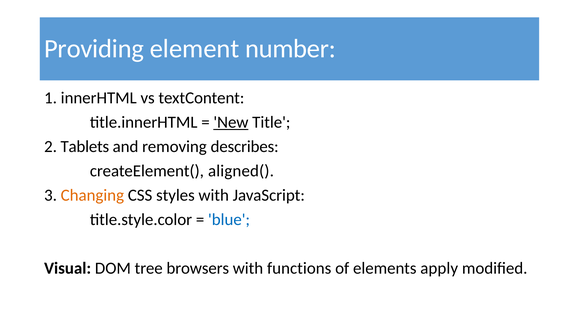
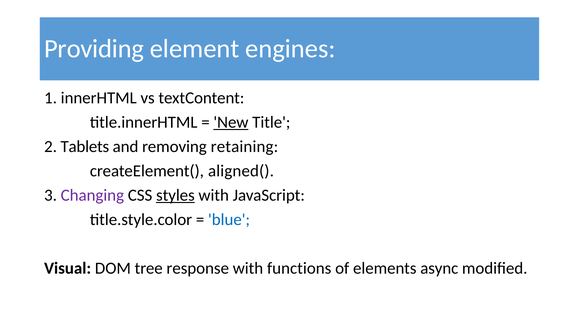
number: number -> engines
describes: describes -> retaining
Changing colour: orange -> purple
styles underline: none -> present
browsers: browsers -> response
apply: apply -> async
